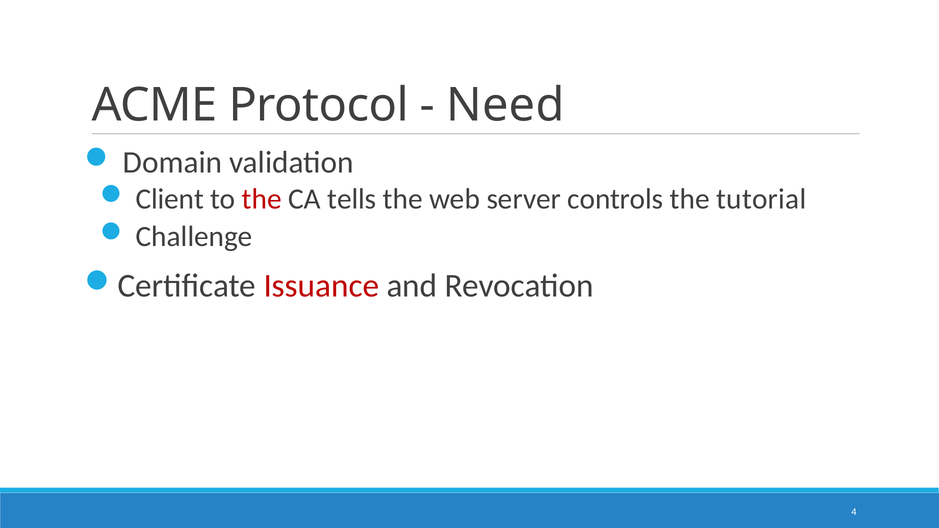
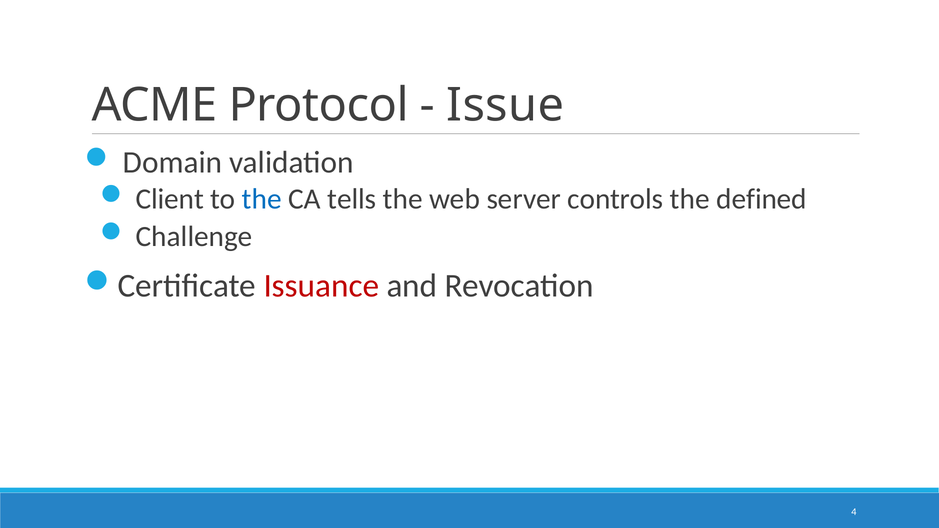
Need: Need -> Issue
the at (262, 199) colour: red -> blue
tutorial: tutorial -> defined
